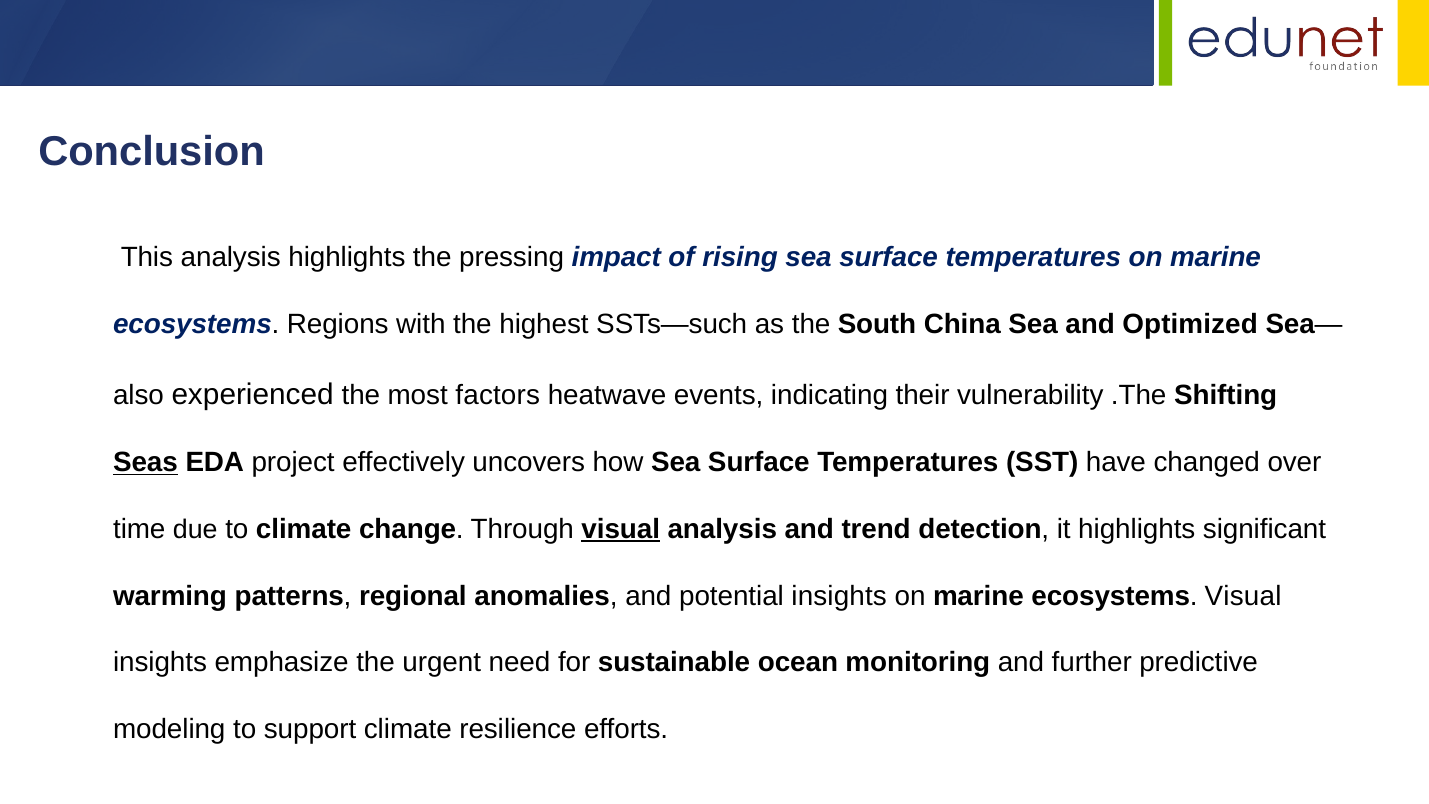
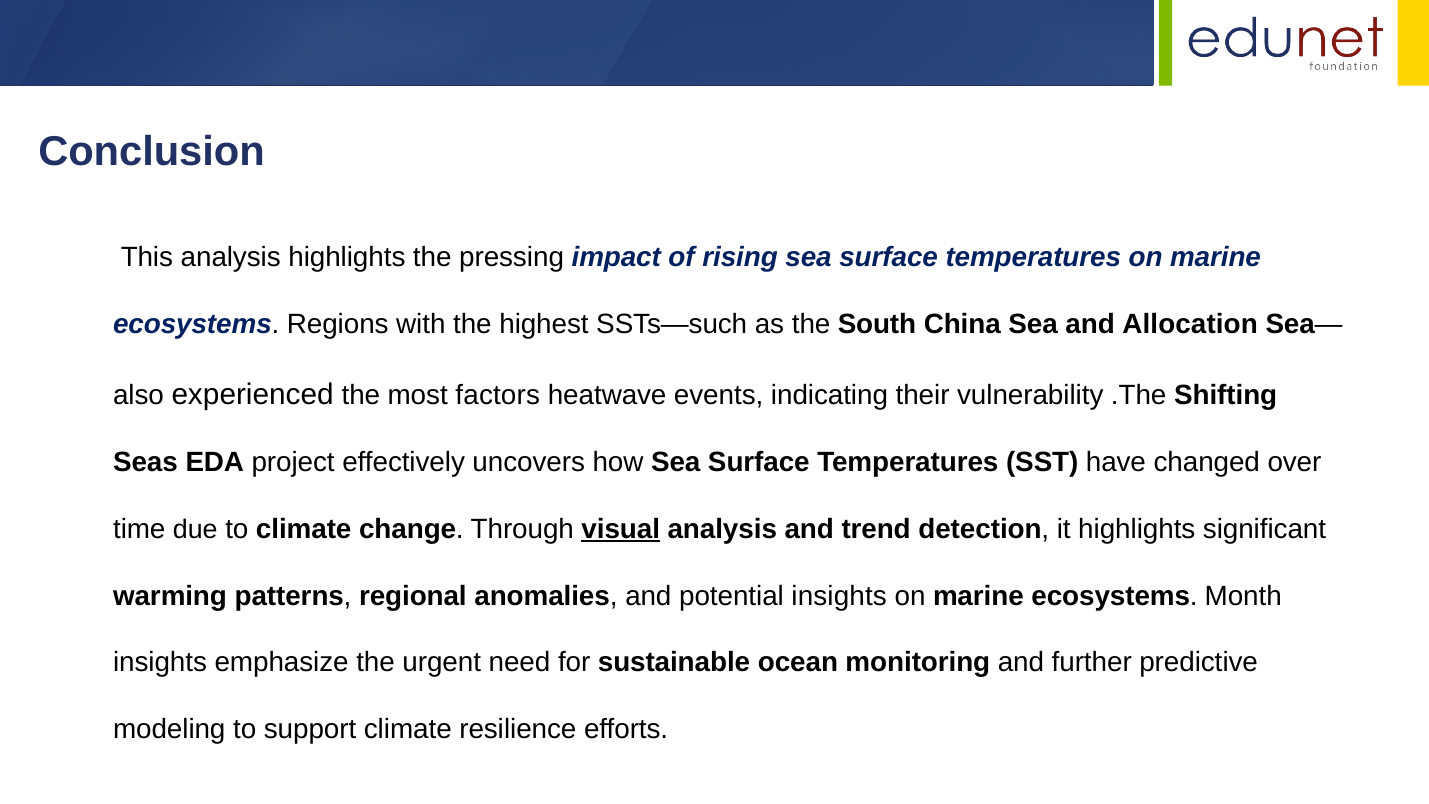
Optimized: Optimized -> Allocation
Seas underline: present -> none
ecosystems Visual: Visual -> Month
